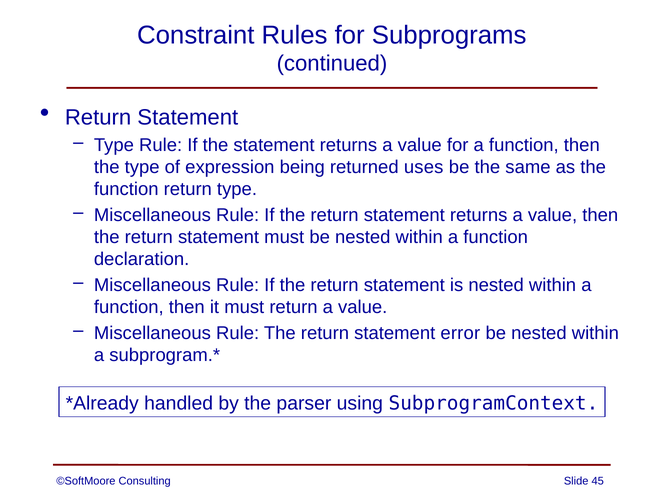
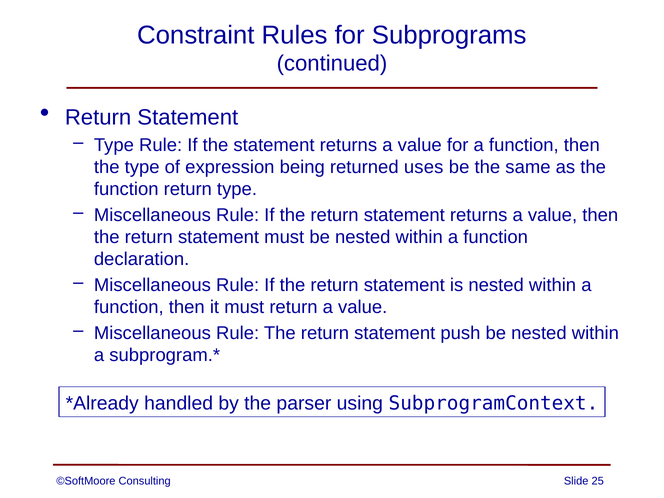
error: error -> push
45: 45 -> 25
